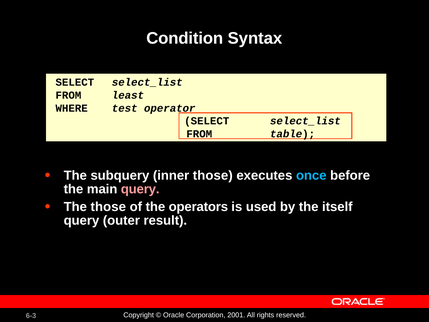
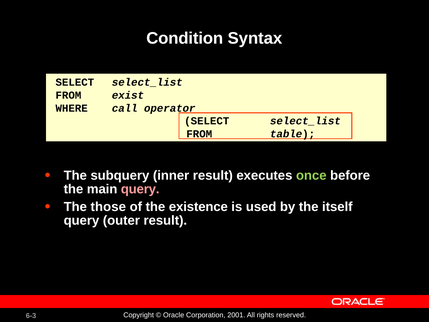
least: least -> exist
test: test -> call
inner those: those -> result
once colour: light blue -> light green
operators: operators -> existence
